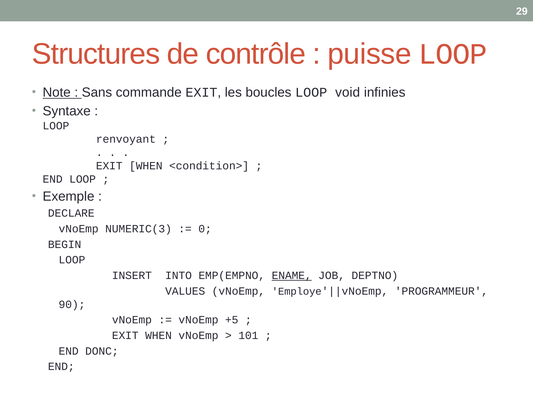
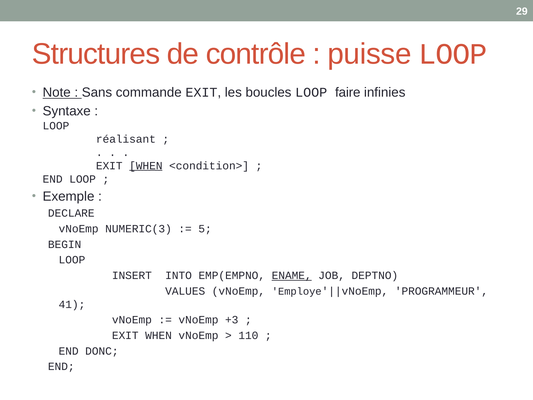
void: void -> faire
renvoyant: renvoyant -> réalisant
WHEN at (146, 166) underline: none -> present
0: 0 -> 5
90: 90 -> 41
+5: +5 -> +3
101: 101 -> 110
